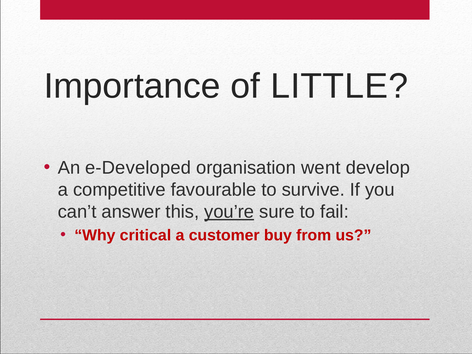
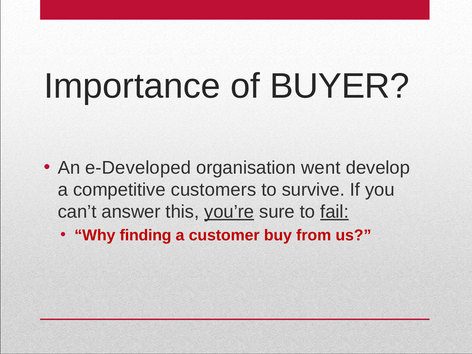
LITTLE: LITTLE -> BUYER
favourable: favourable -> customers
fail underline: none -> present
critical: critical -> finding
